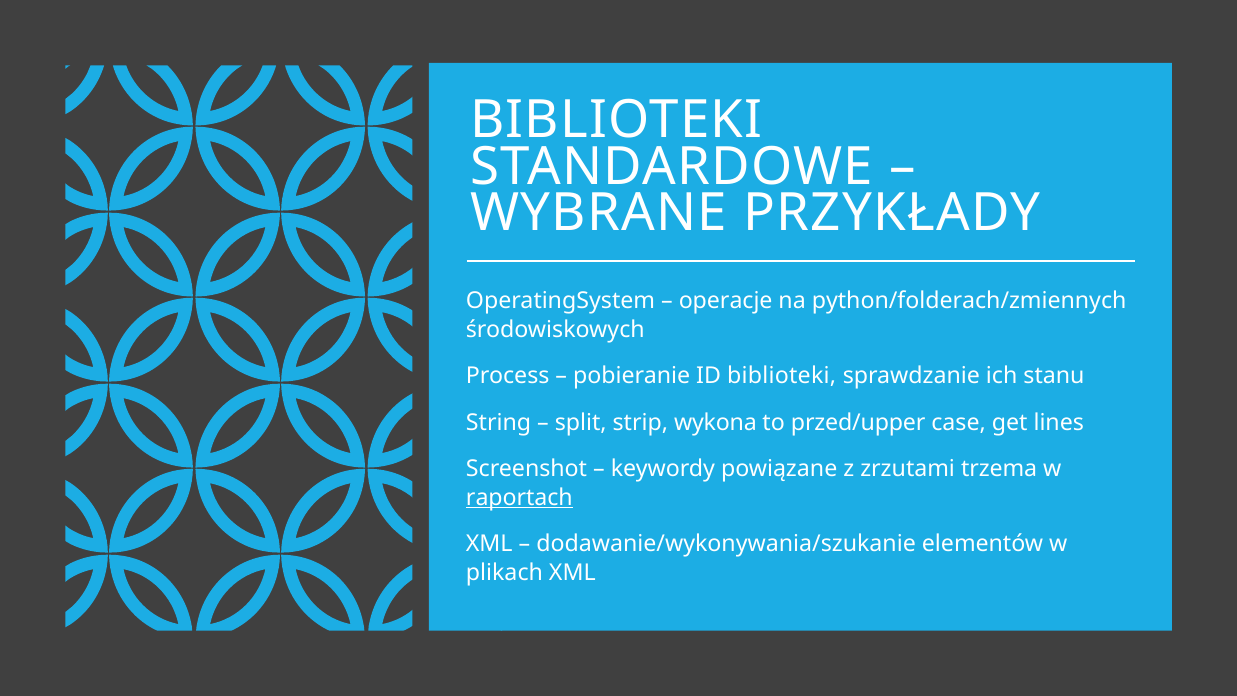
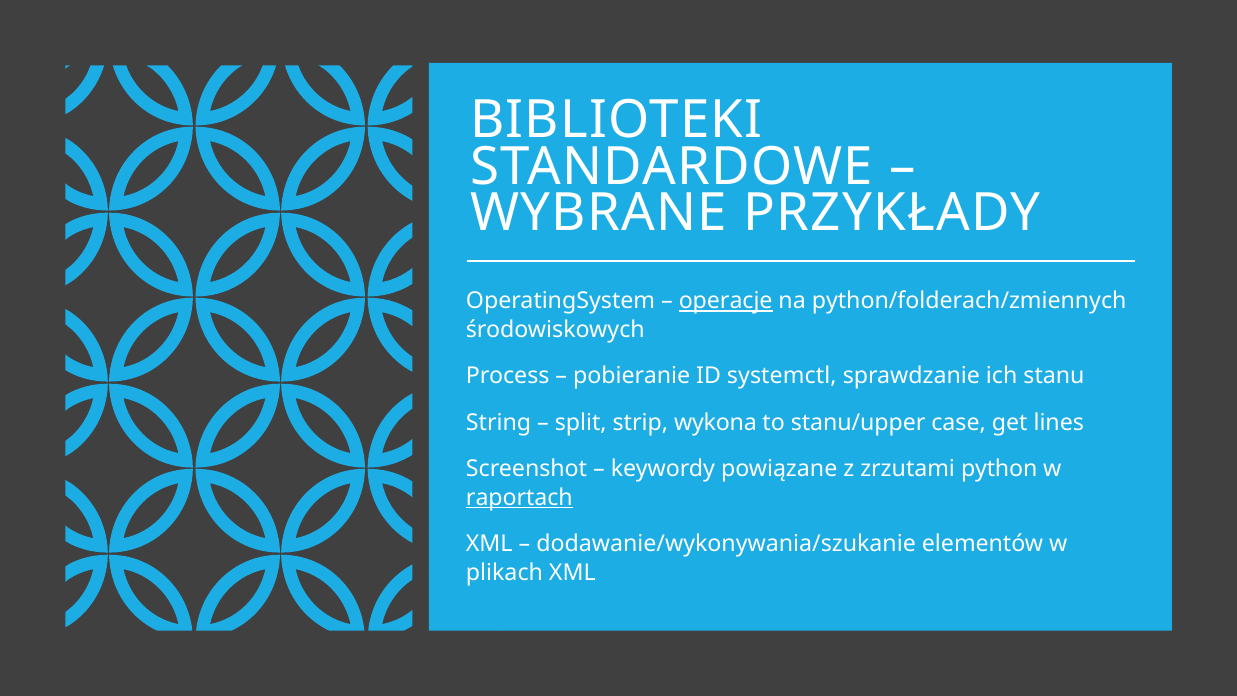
operacje underline: none -> present
ID biblioteki: biblioteki -> systemctl
przed/upper: przed/upper -> stanu/upper
trzema: trzema -> python
